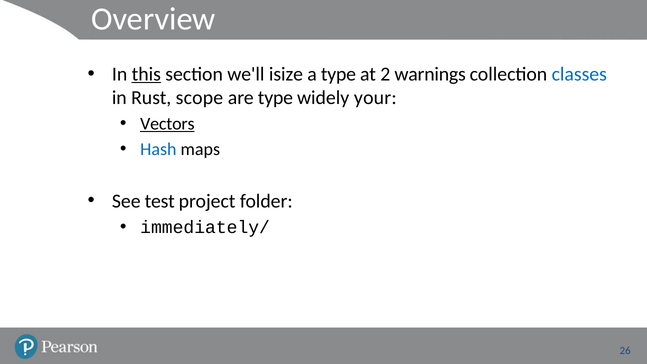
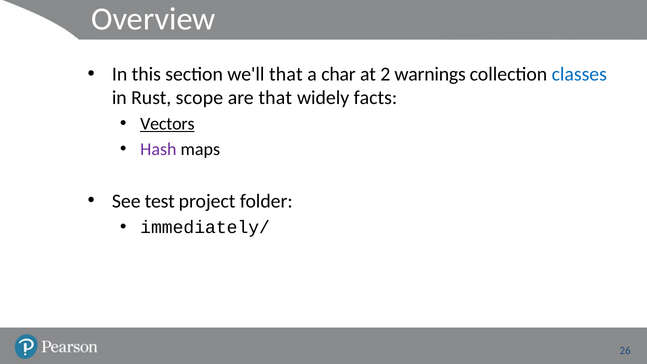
this underline: present -> none
we'll isize: isize -> that
a type: type -> char
are type: type -> that
your: your -> facts
Hash colour: blue -> purple
